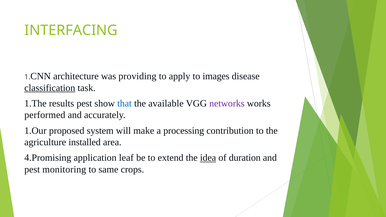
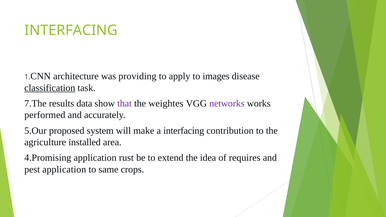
1.The: 1.The -> 7.The
results pest: pest -> data
that colour: blue -> purple
available: available -> weightes
1.Our: 1.Our -> 5.Our
a processing: processing -> interfacing
leaf: leaf -> rust
idea underline: present -> none
duration: duration -> requires
pest monitoring: monitoring -> application
